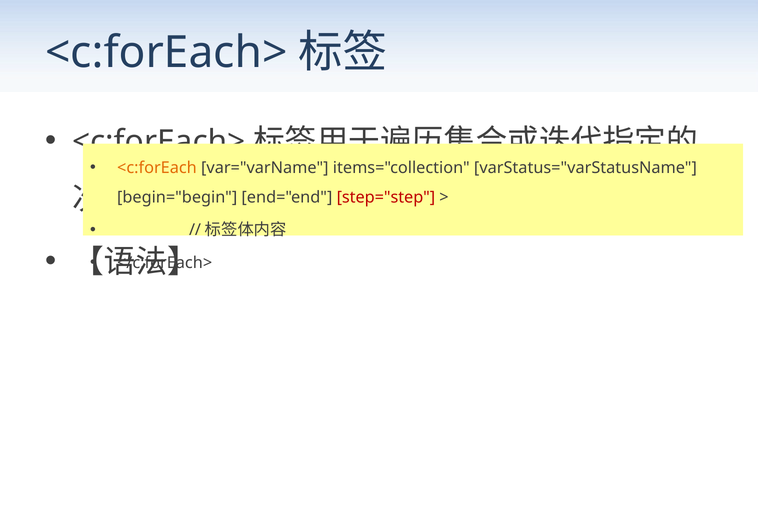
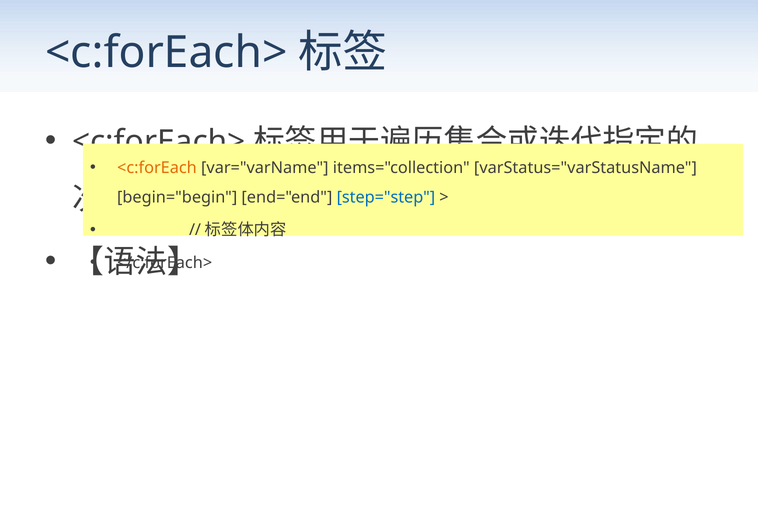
step="step colour: red -> blue
